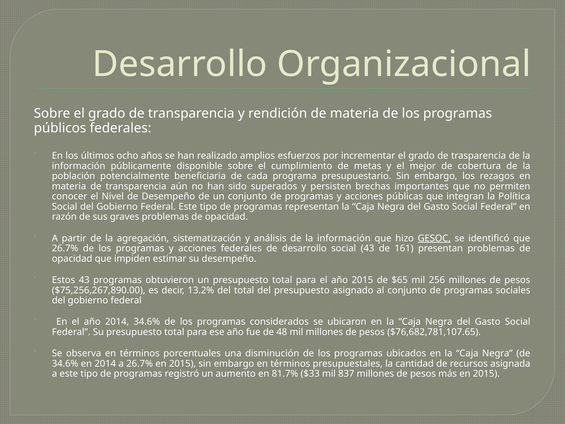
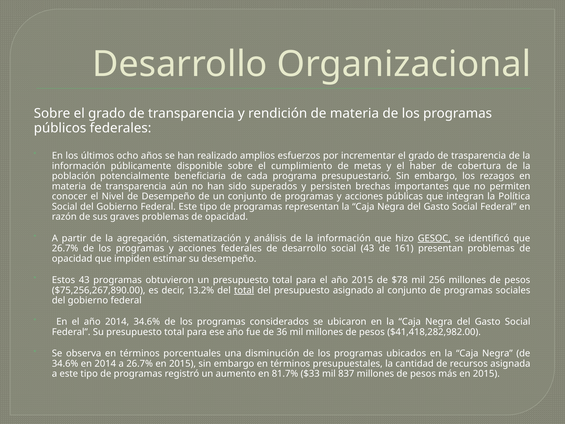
mejor: mejor -> haber
$65: $65 -> $78
total at (244, 290) underline: none -> present
48: 48 -> 36
$76,682,781,107.65: $76,682,781,107.65 -> $41,418,282,982.00
